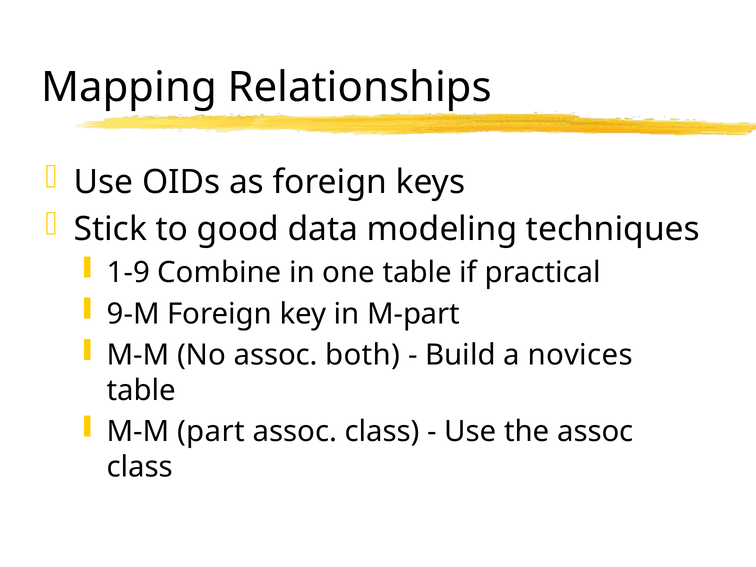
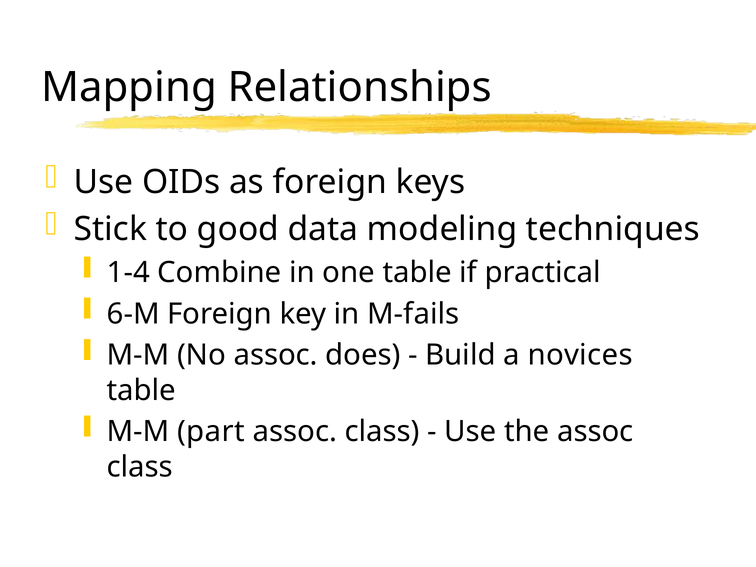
1-9: 1-9 -> 1-4
9-M: 9-M -> 6-M
M-part: M-part -> M-fails
both: both -> does
